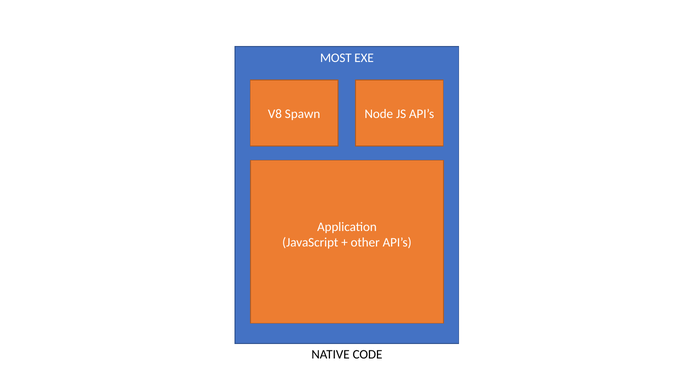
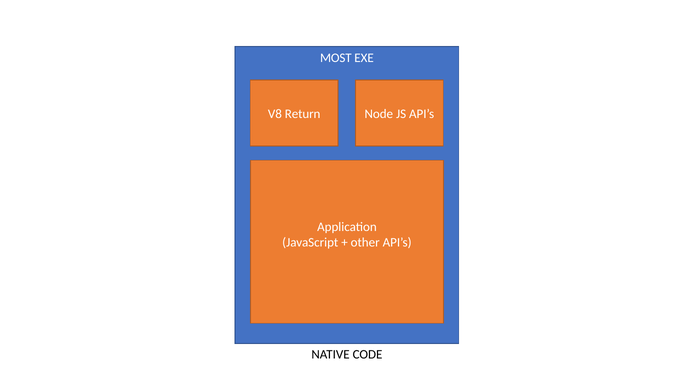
Spawn: Spawn -> Return
